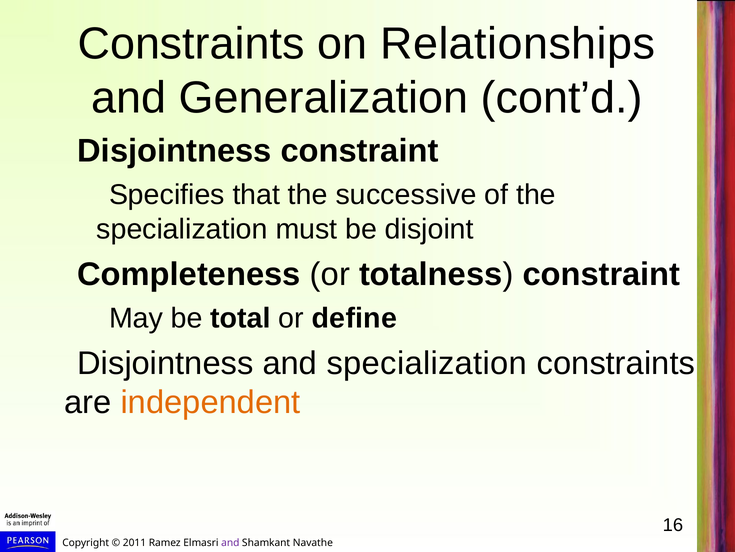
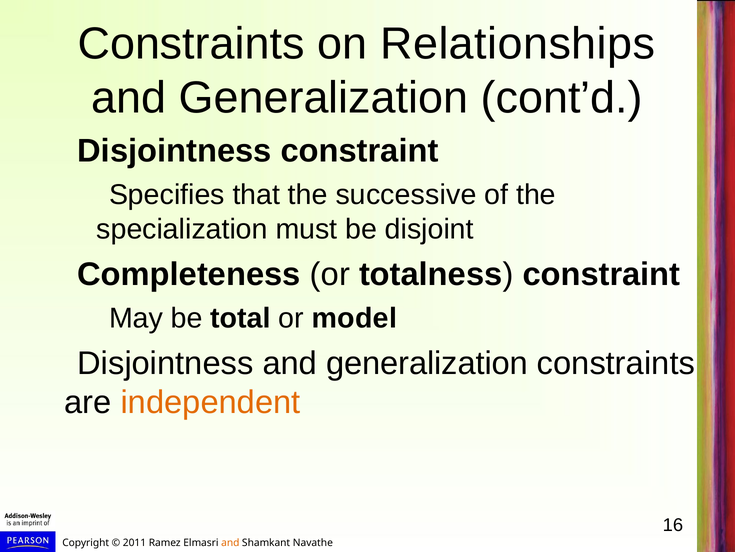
define: define -> model
Disjointness and specialization: specialization -> generalization
and at (230, 542) colour: purple -> orange
